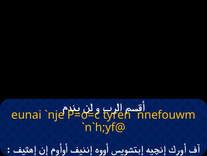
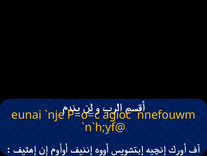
tyren: tyren -> agioc
